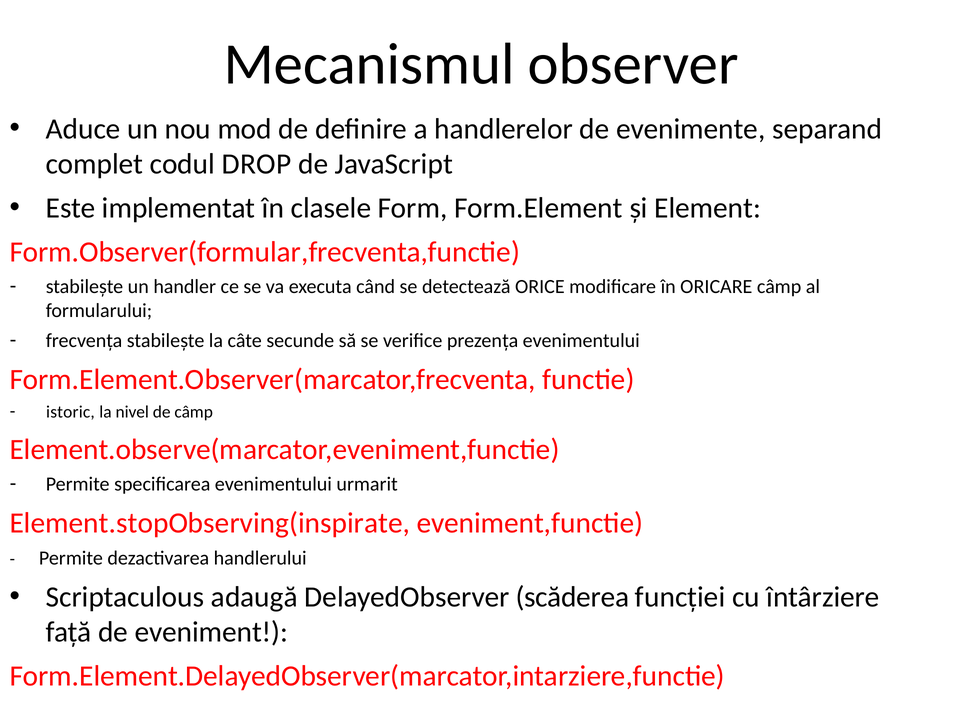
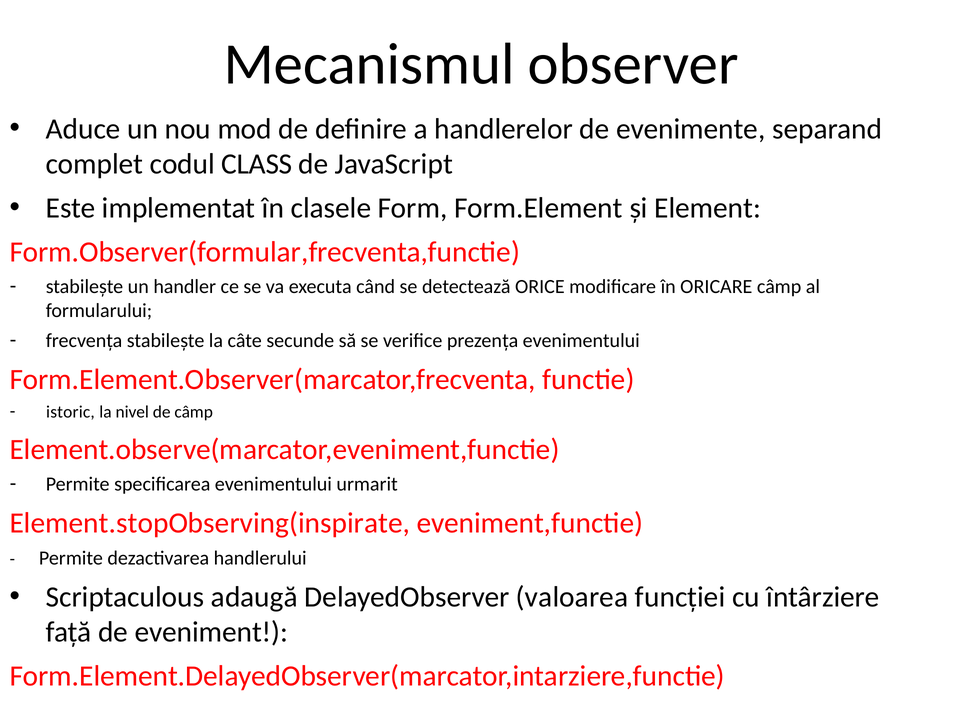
DROP: DROP -> CLASS
scăderea: scăderea -> valoarea
